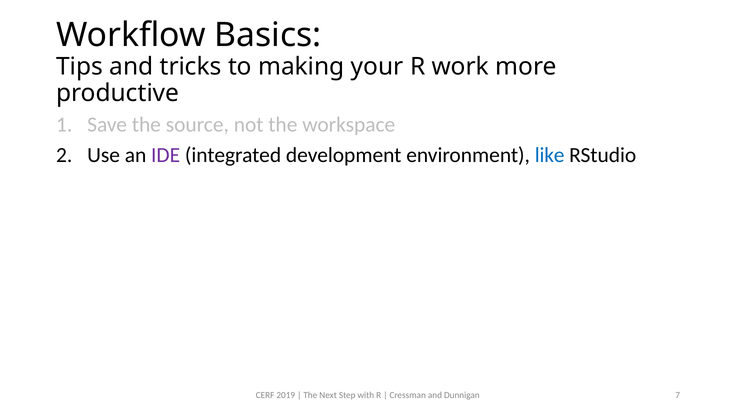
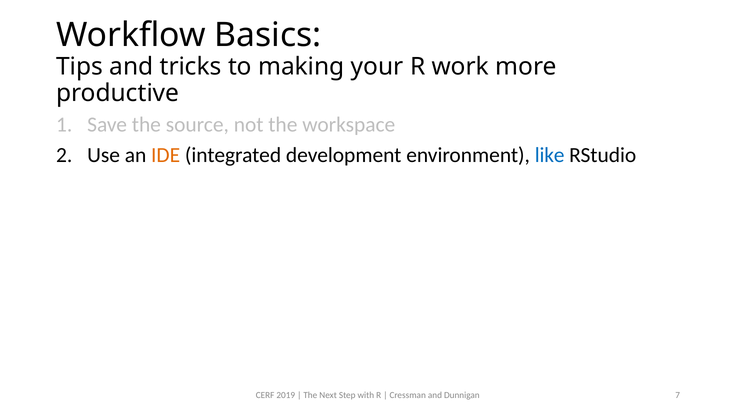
IDE colour: purple -> orange
